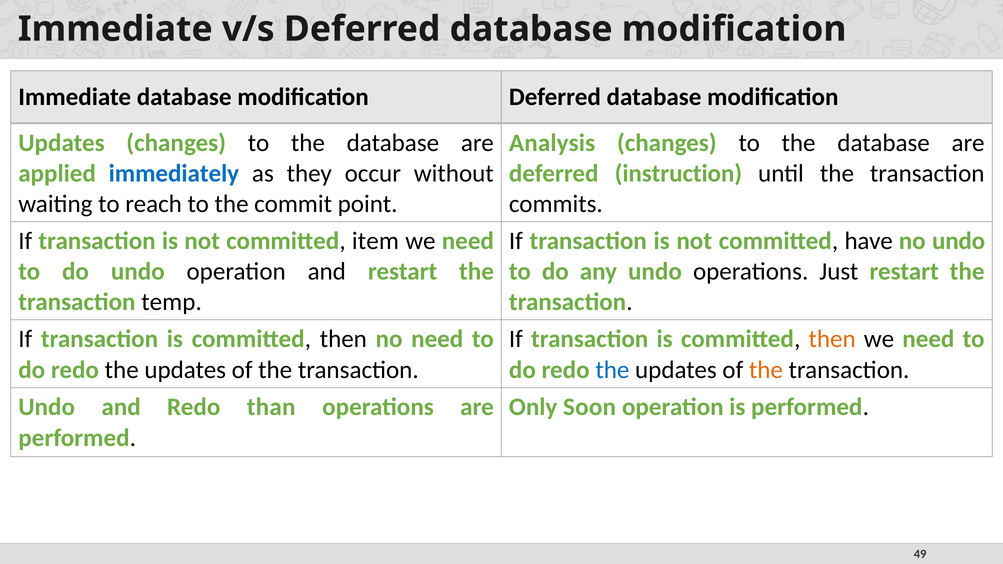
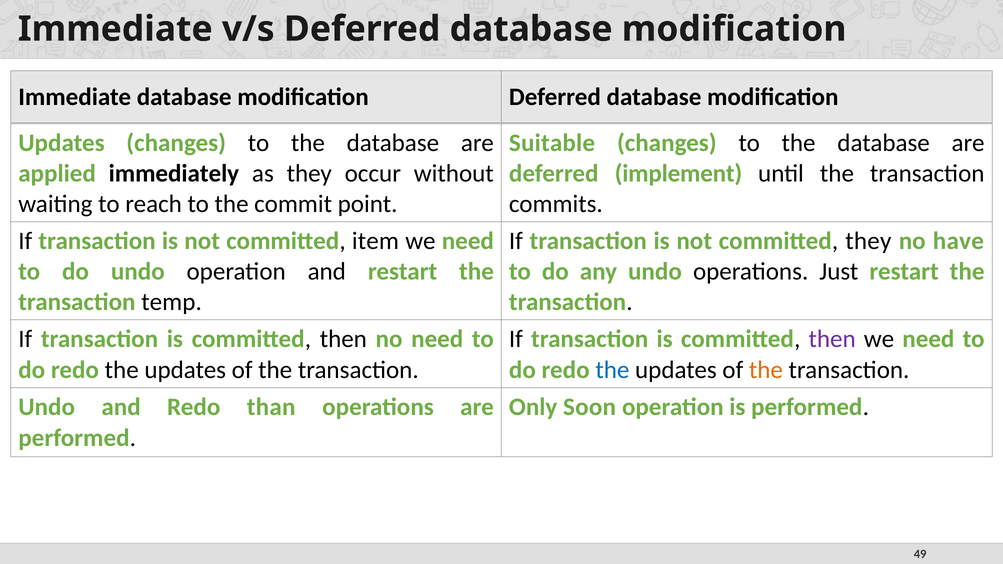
Analysis: Analysis -> Suitable
immediately colour: blue -> black
instruction: instruction -> implement
committed have: have -> they
no undo: undo -> have
then at (832, 339) colour: orange -> purple
